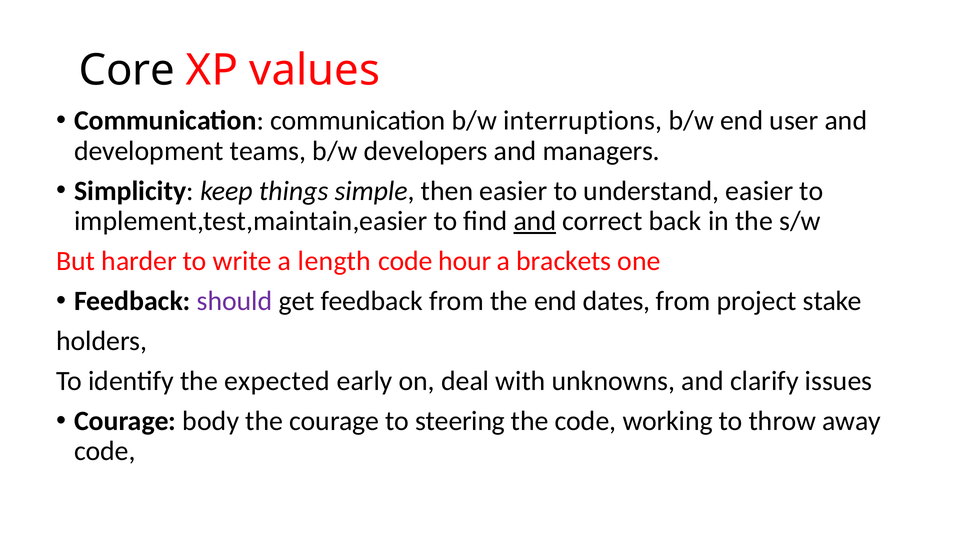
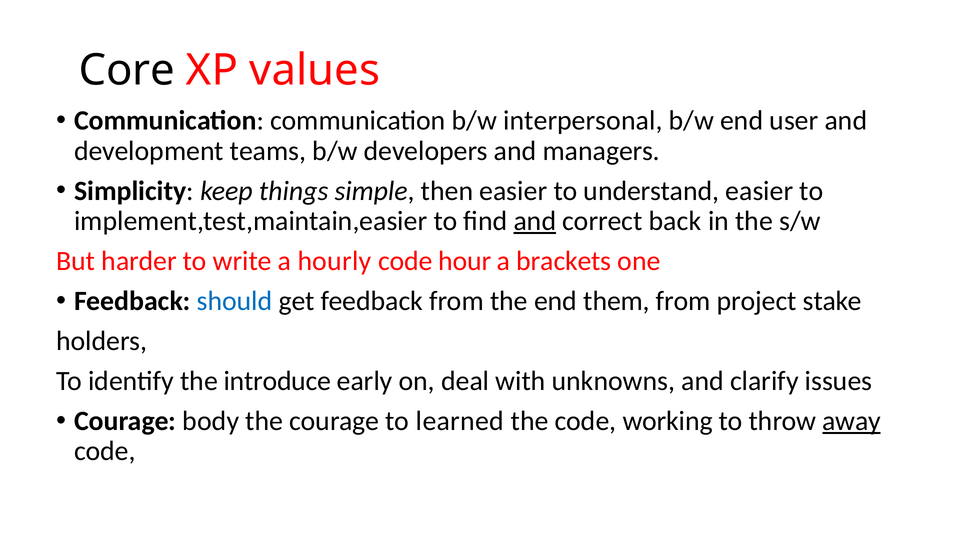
interruptions: interruptions -> interpersonal
length: length -> hourly
should colour: purple -> blue
dates: dates -> them
expected: expected -> introduce
steering: steering -> learned
away underline: none -> present
